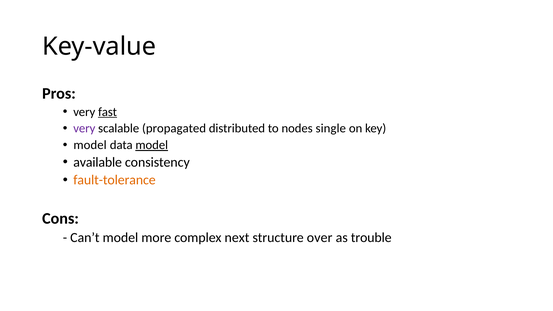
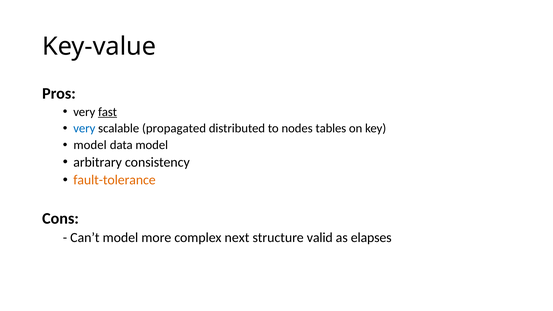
very at (84, 128) colour: purple -> blue
single: single -> tables
model at (152, 145) underline: present -> none
available: available -> arbitrary
over: over -> valid
trouble: trouble -> elapses
